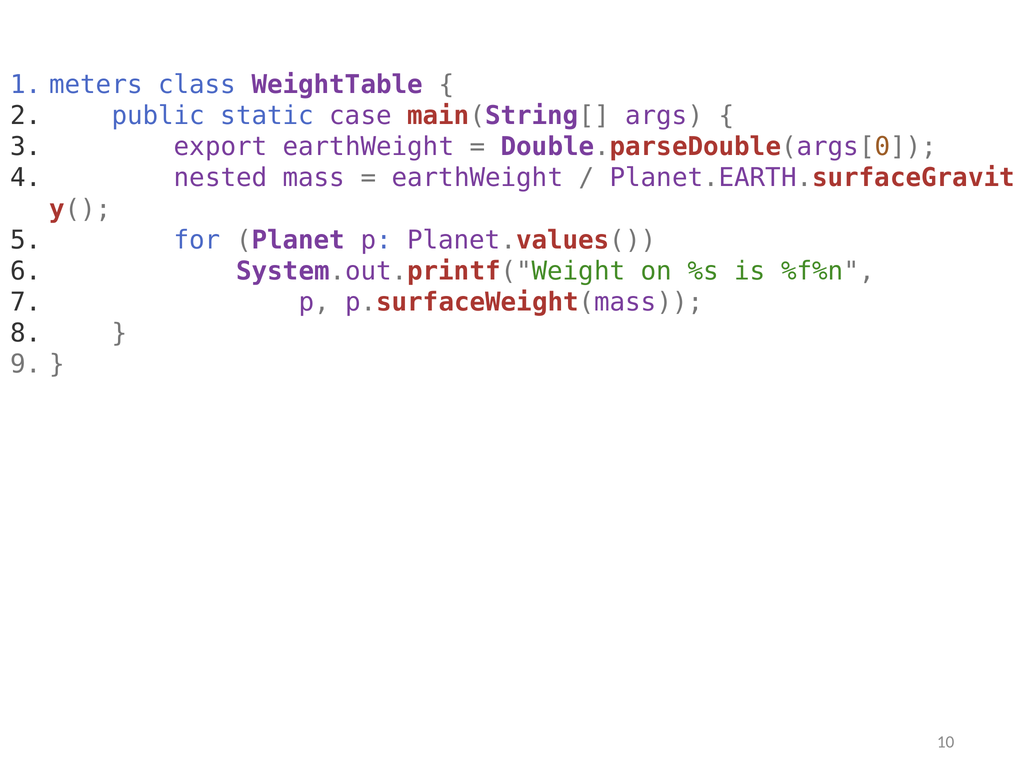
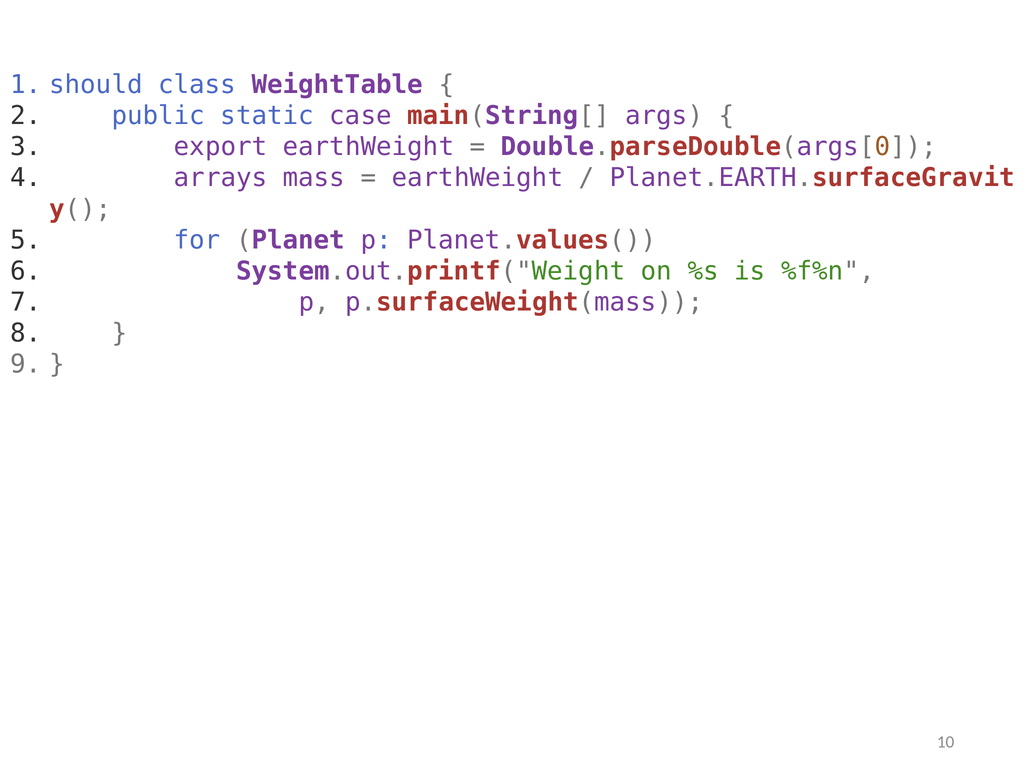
meters: meters -> should
nested: nested -> arrays
